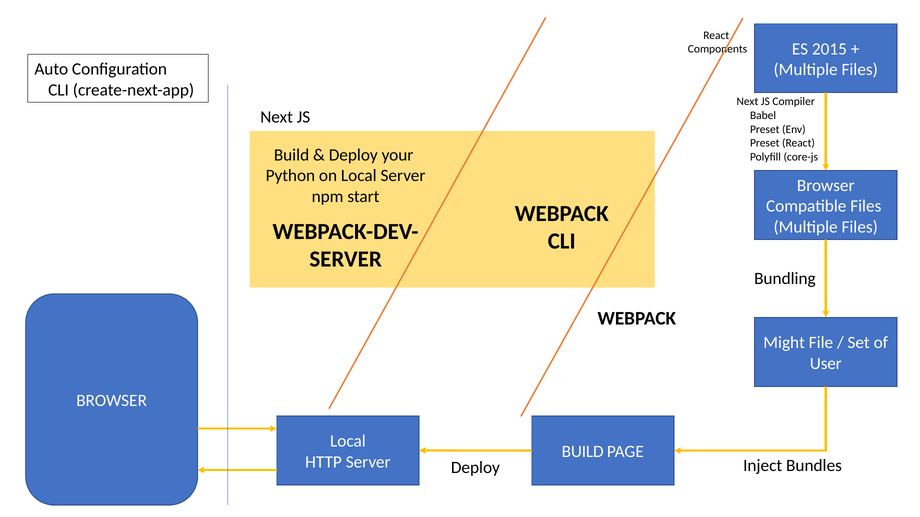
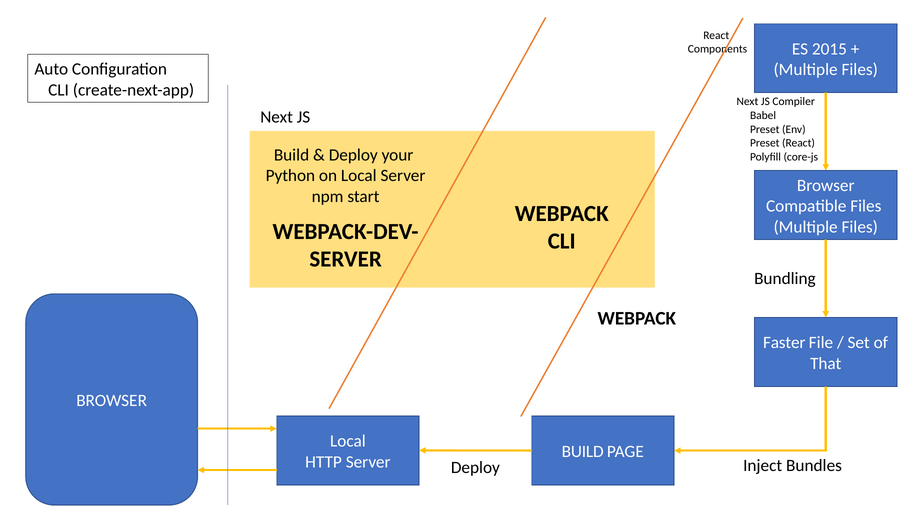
Might: Might -> Faster
User: User -> That
